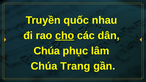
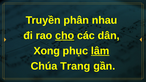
quốc: quốc -> phân
Chúa at (47, 51): Chúa -> Xong
lâm underline: none -> present
